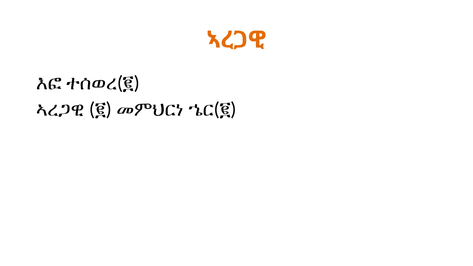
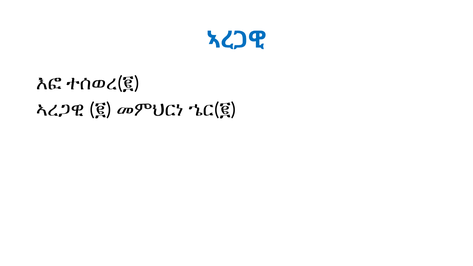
ኣረጋዊ at (236, 40) colour: orange -> blue
